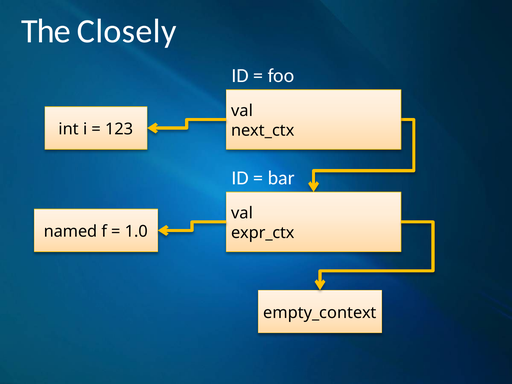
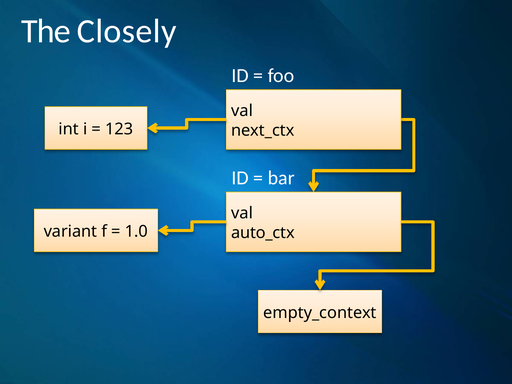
named: named -> variant
expr_ctx: expr_ctx -> auto_ctx
